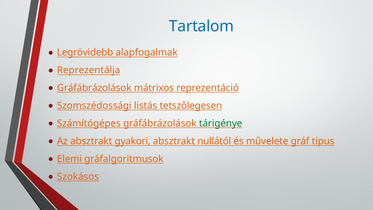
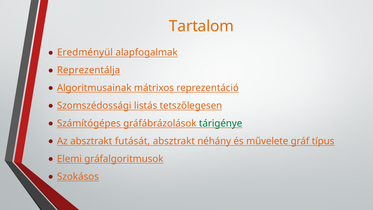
Tartalom colour: blue -> orange
Legrövidebb: Legrövidebb -> Eredményül
Gráfábrázolások at (94, 88): Gráfábrázolások -> Algoritmusainak
gyakori: gyakori -> futását
nullától: nullától -> néhány
